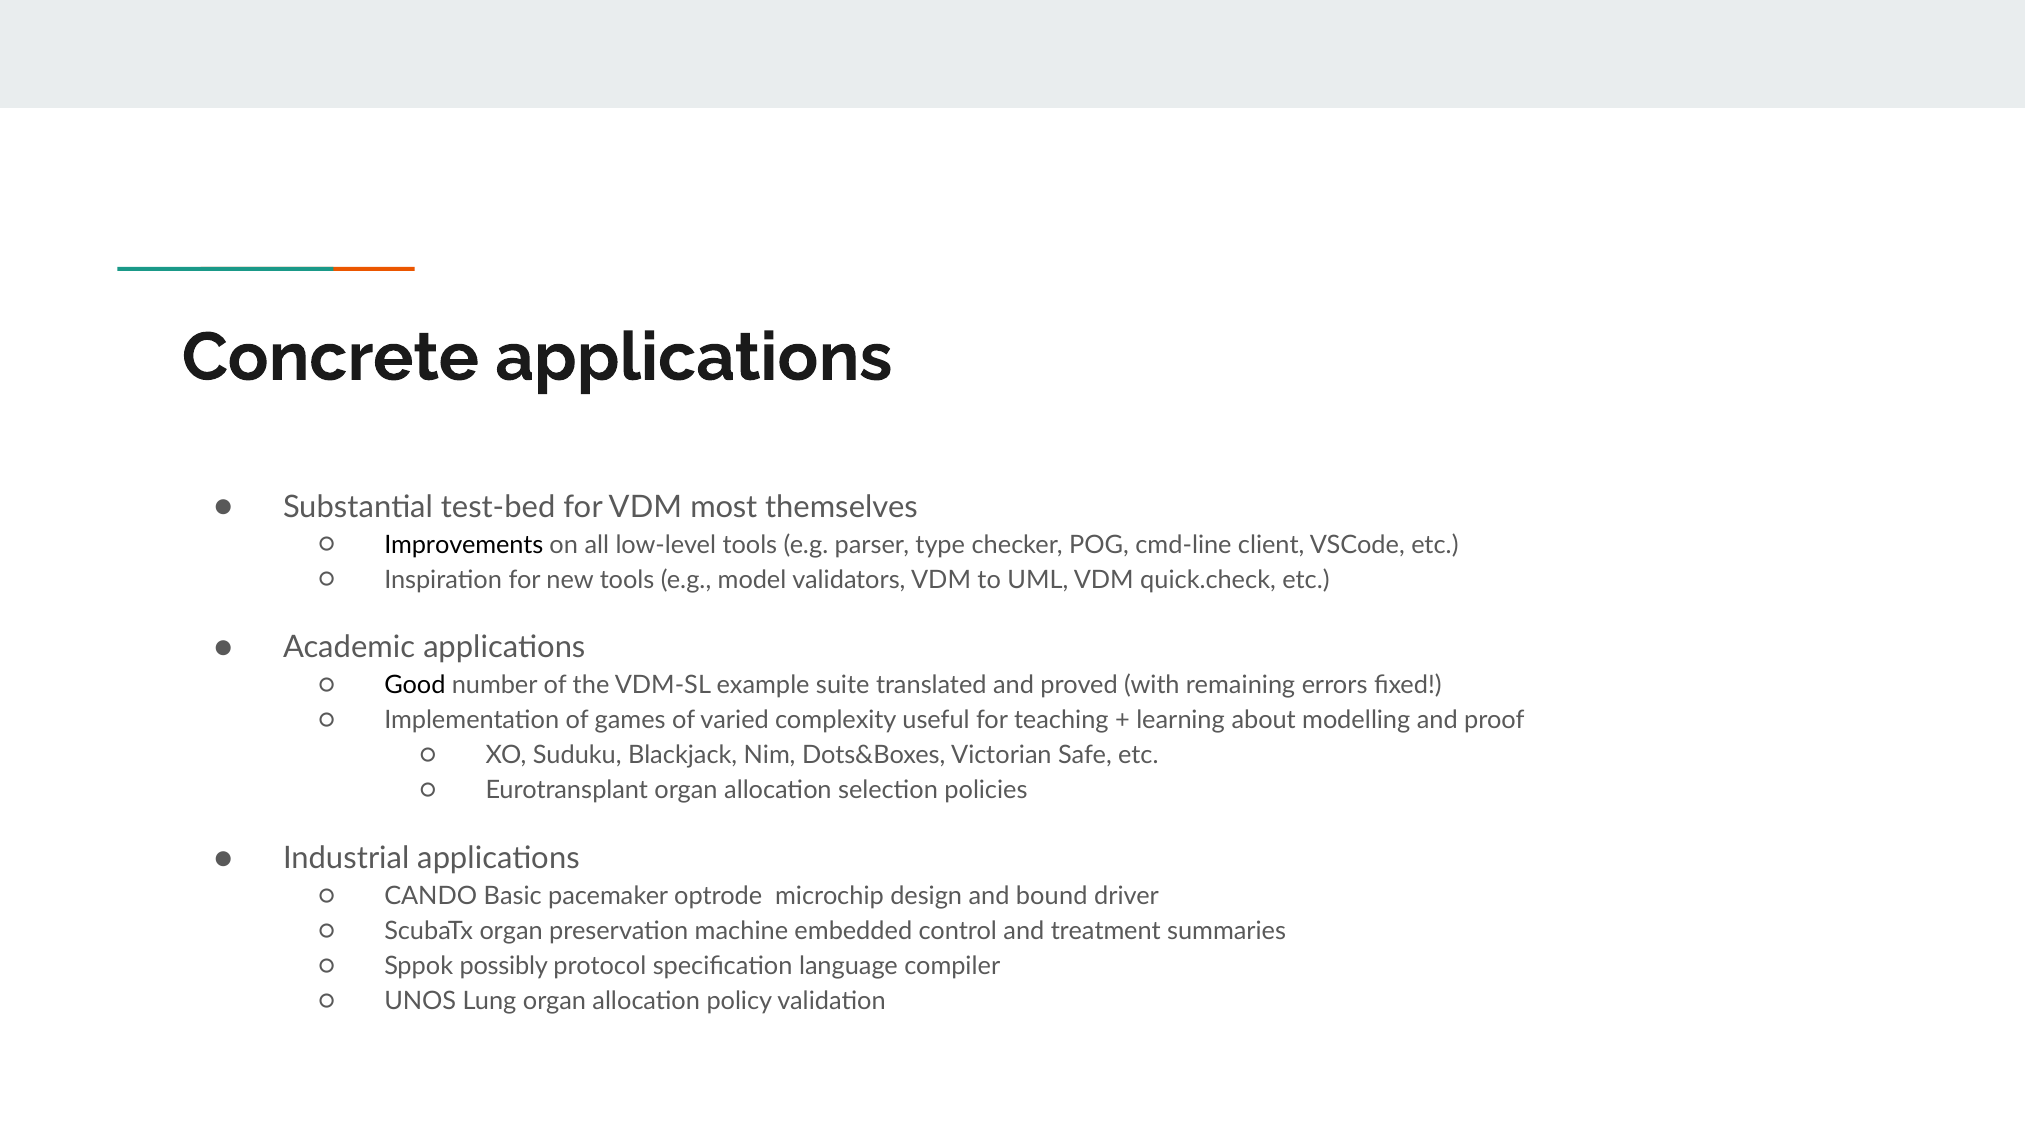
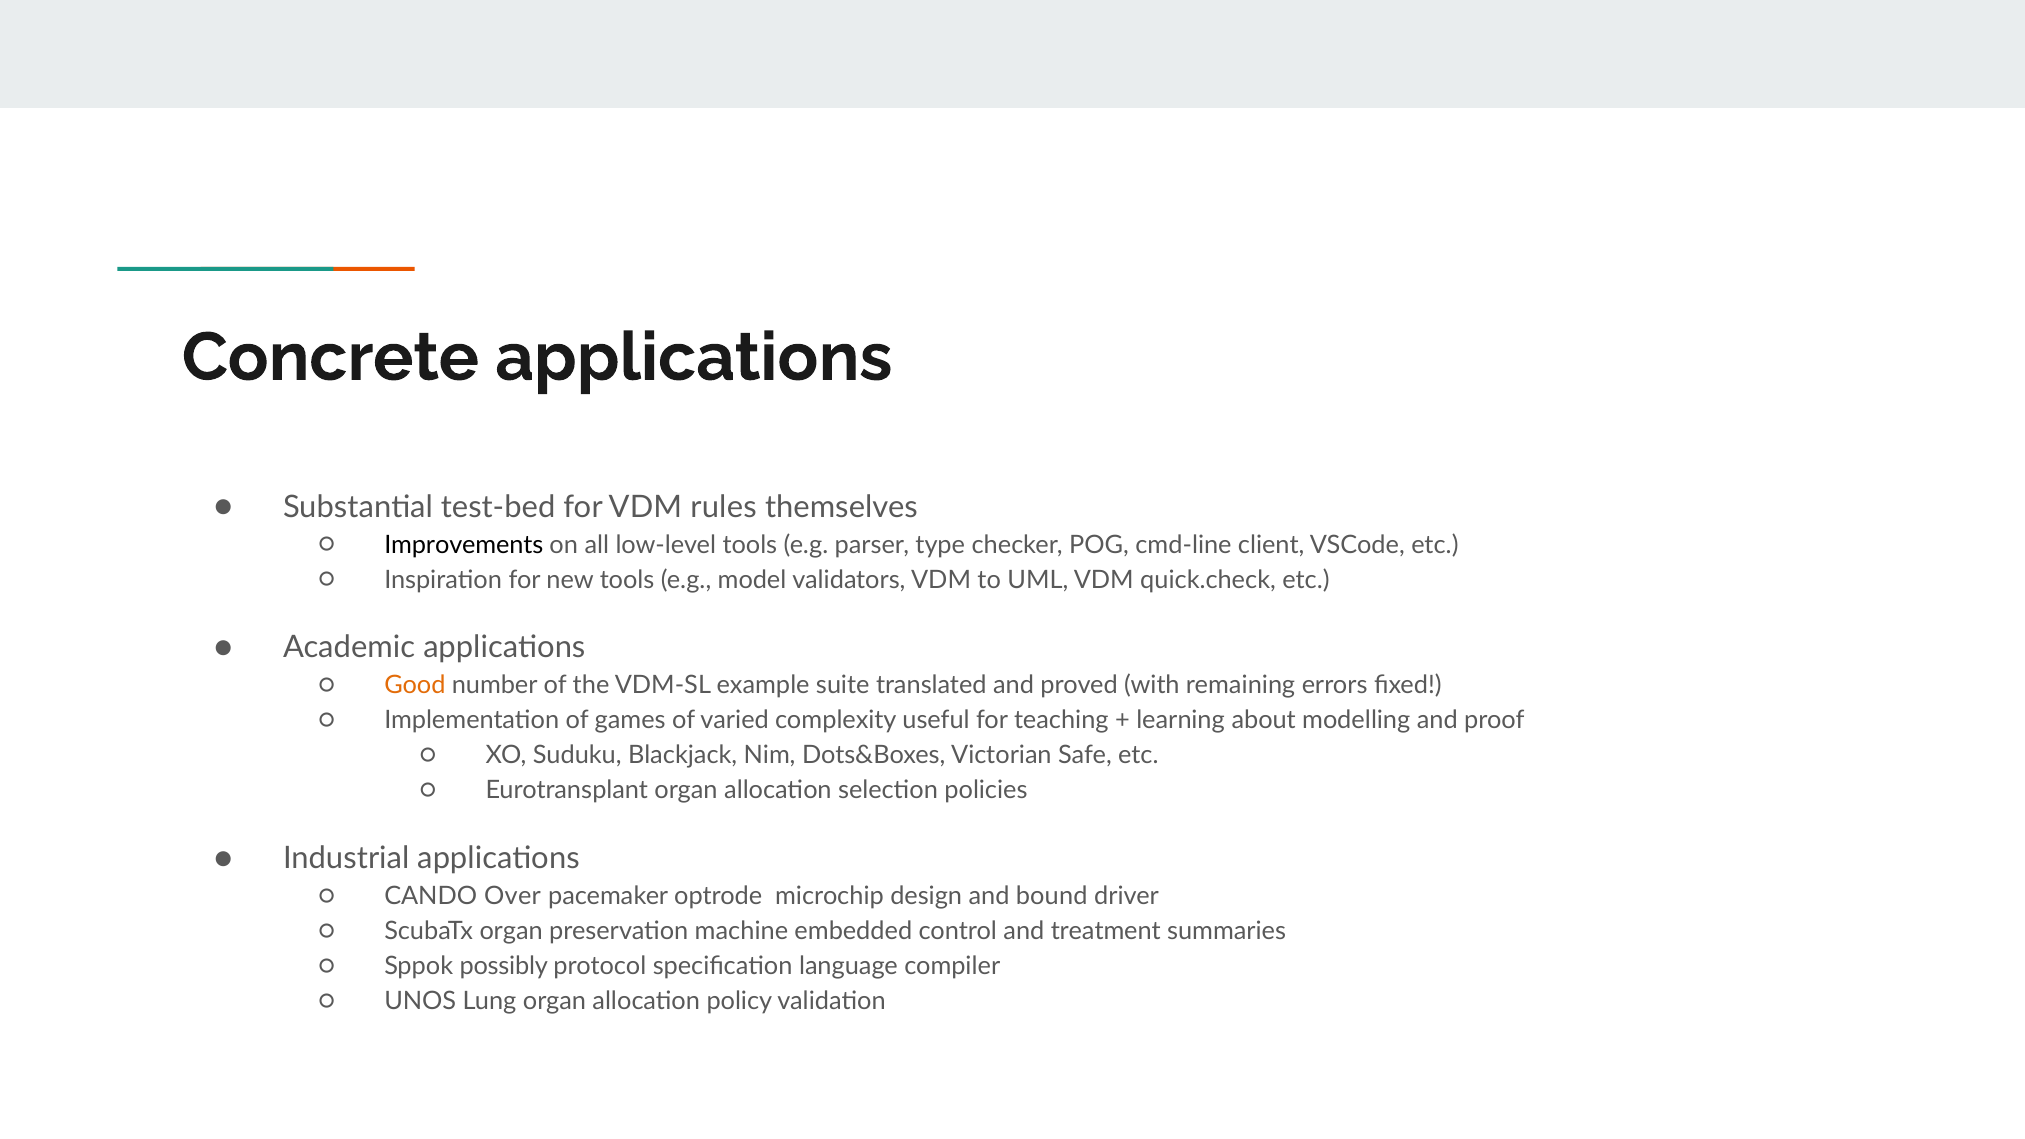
most: most -> rules
Good colour: black -> orange
Basic: Basic -> Over
